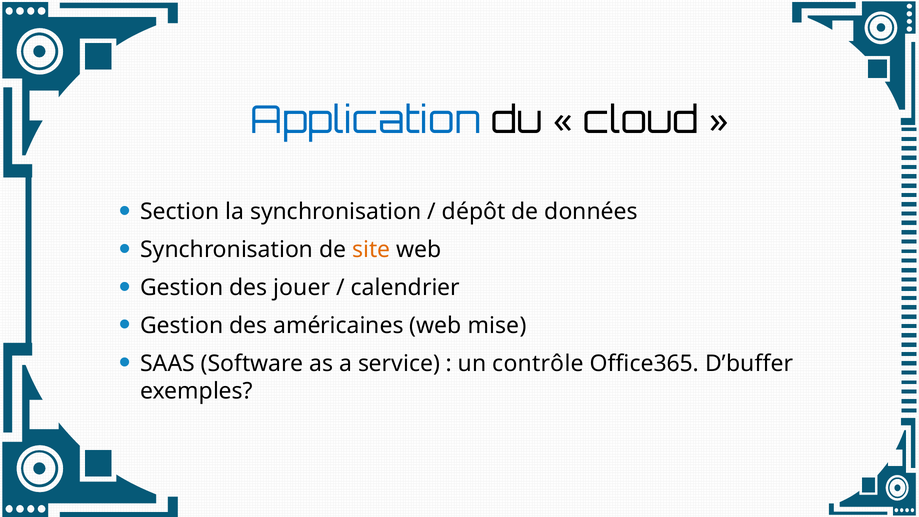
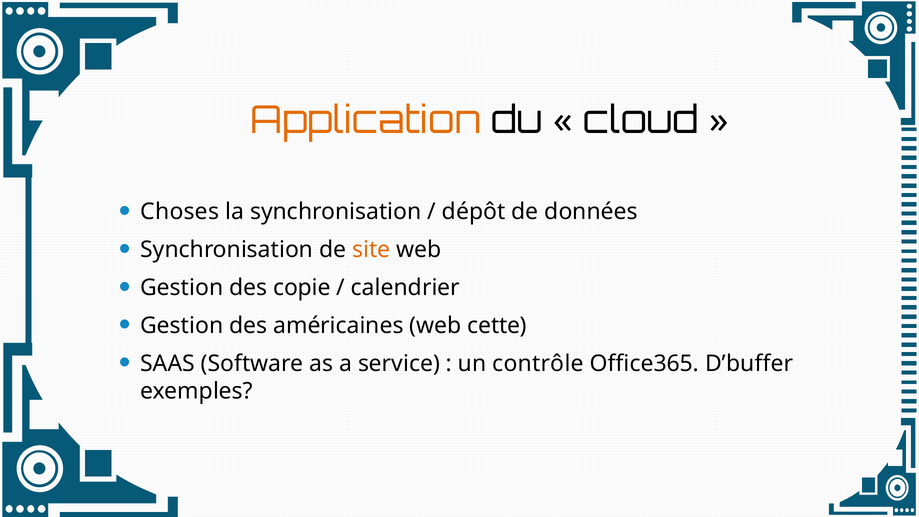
Application colour: blue -> orange
Section: Section -> Choses
jouer: jouer -> copie
mise: mise -> cette
